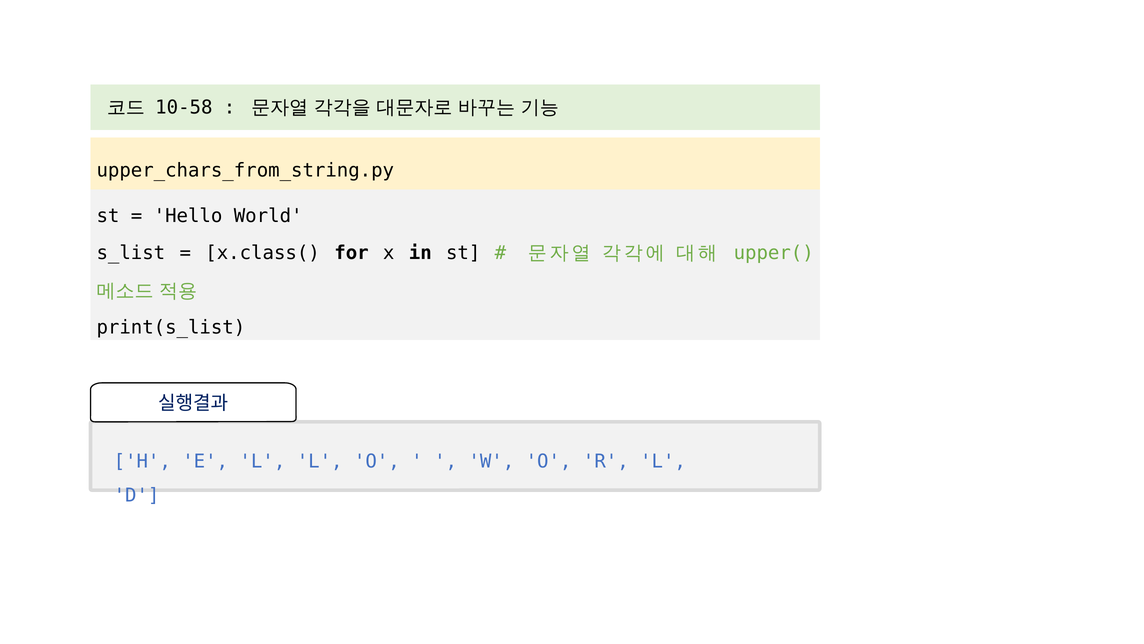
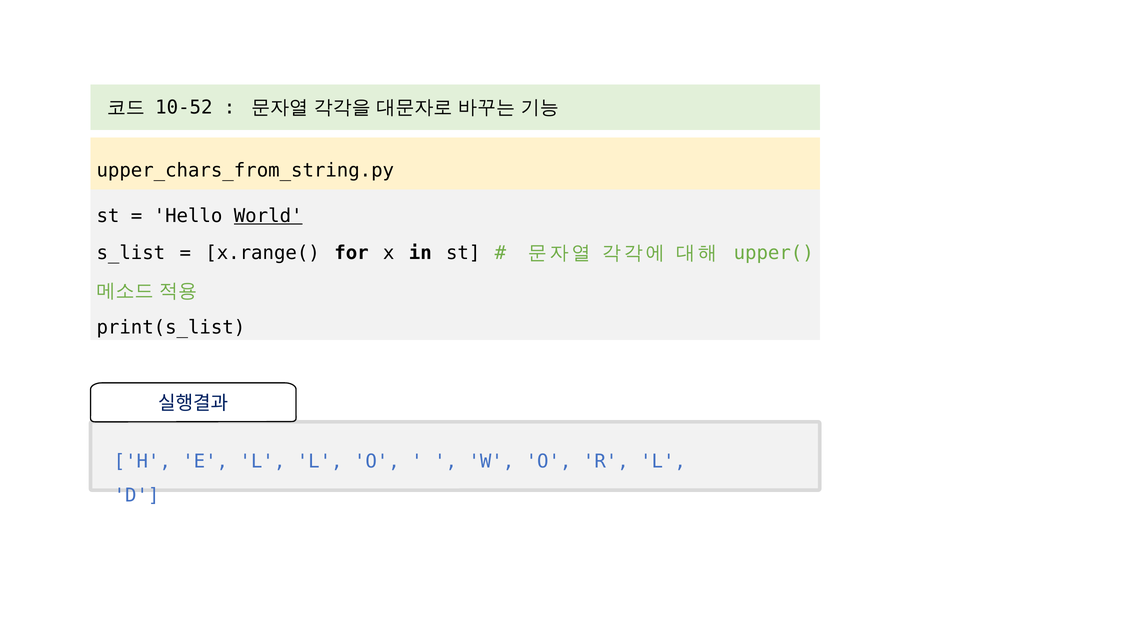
10-58: 10-58 -> 10-52
World underline: none -> present
x.class(: x.class( -> x.range(
